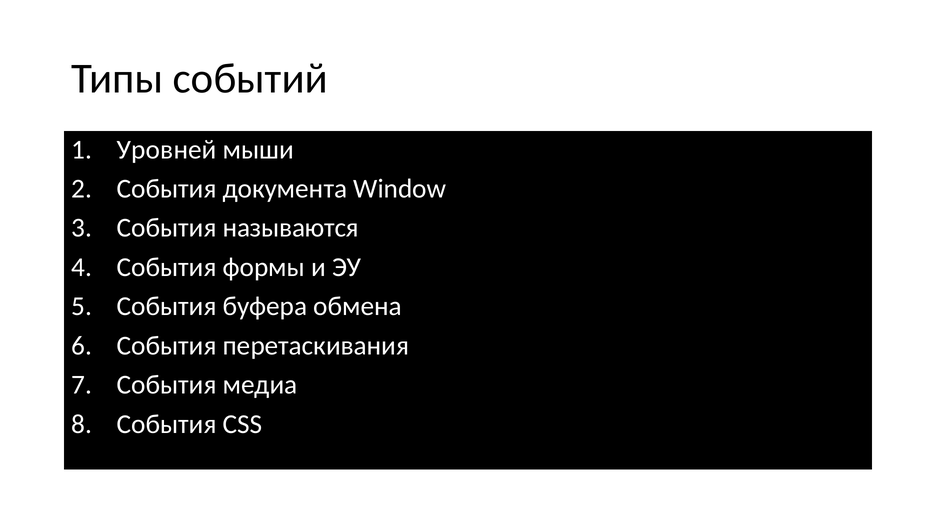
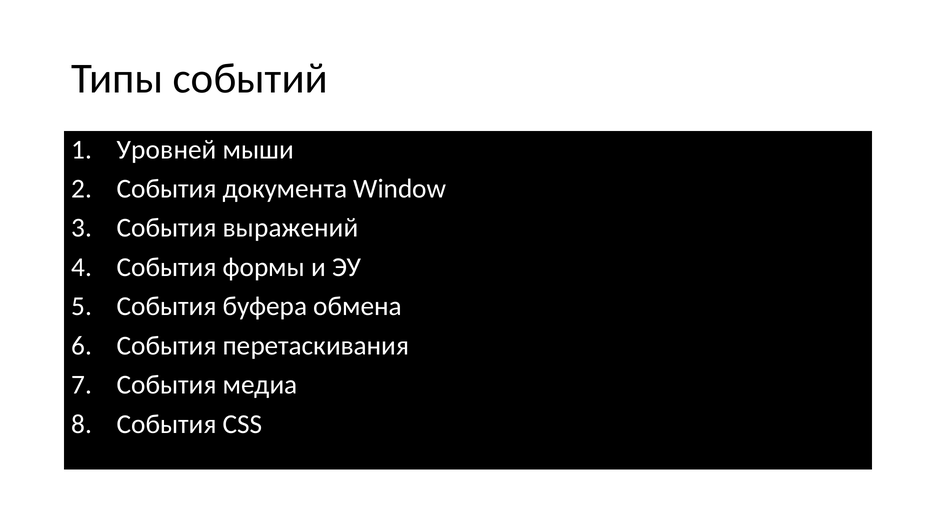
называются: называются -> выражений
